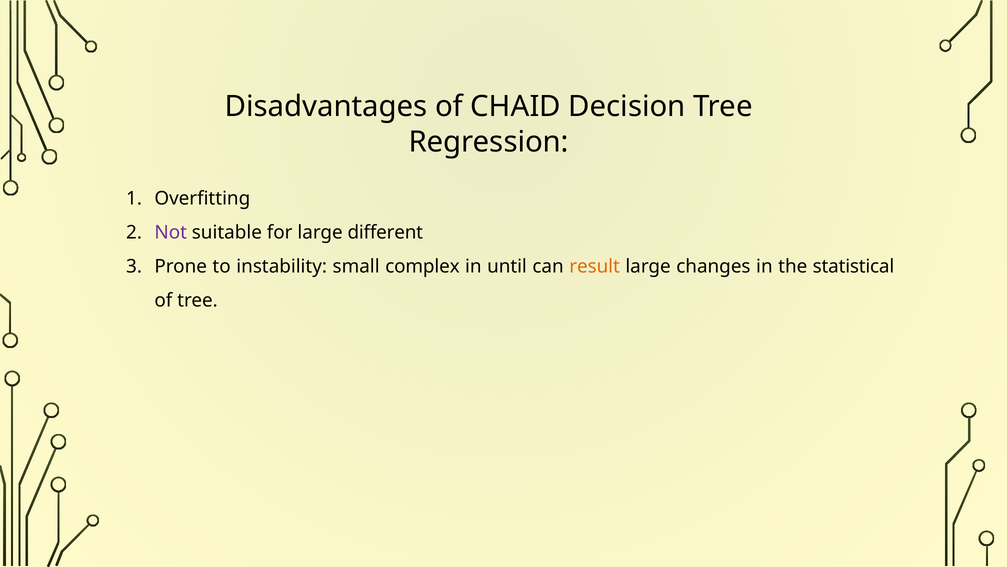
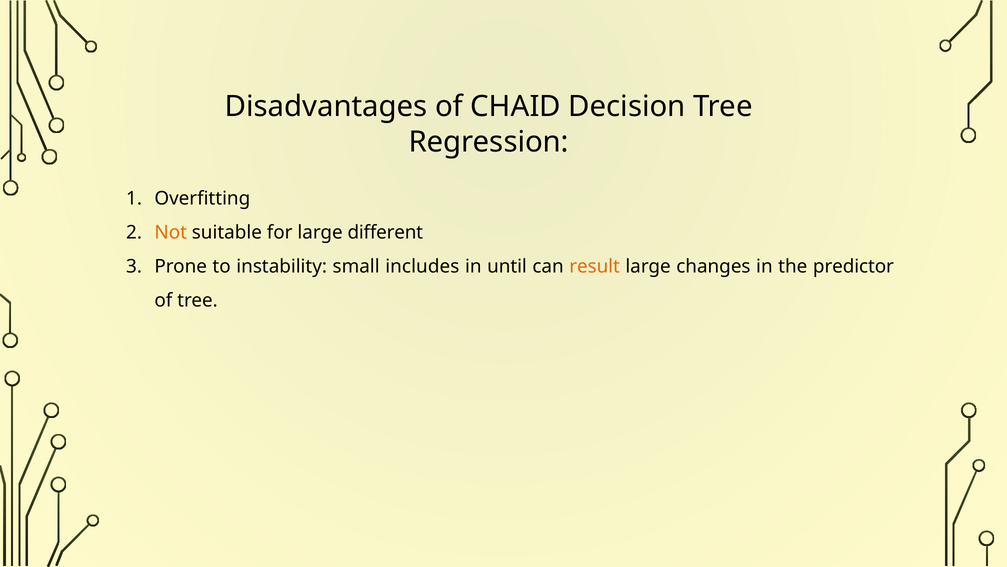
Not colour: purple -> orange
complex: complex -> includes
statistical: statistical -> predictor
